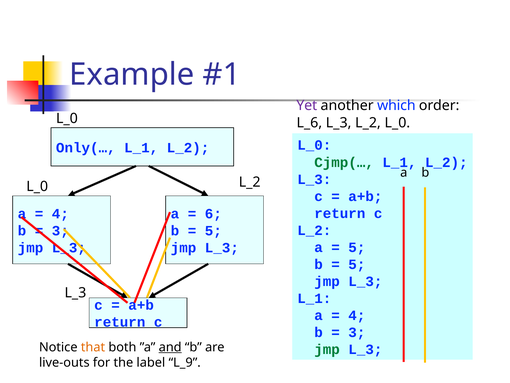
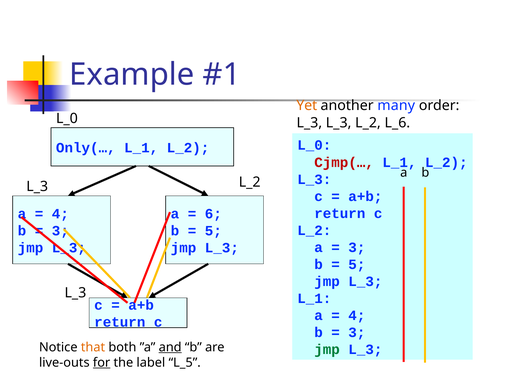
Yet colour: purple -> orange
which: which -> many
L_6 at (309, 123): L_6 -> L_3
L_2 L_0: L_0 -> L_6
Cjmp(… colour: green -> red
L_0 at (37, 186): L_0 -> L_3
5 at (357, 247): 5 -> 3
for underline: none -> present
L_9: L_9 -> L_5
